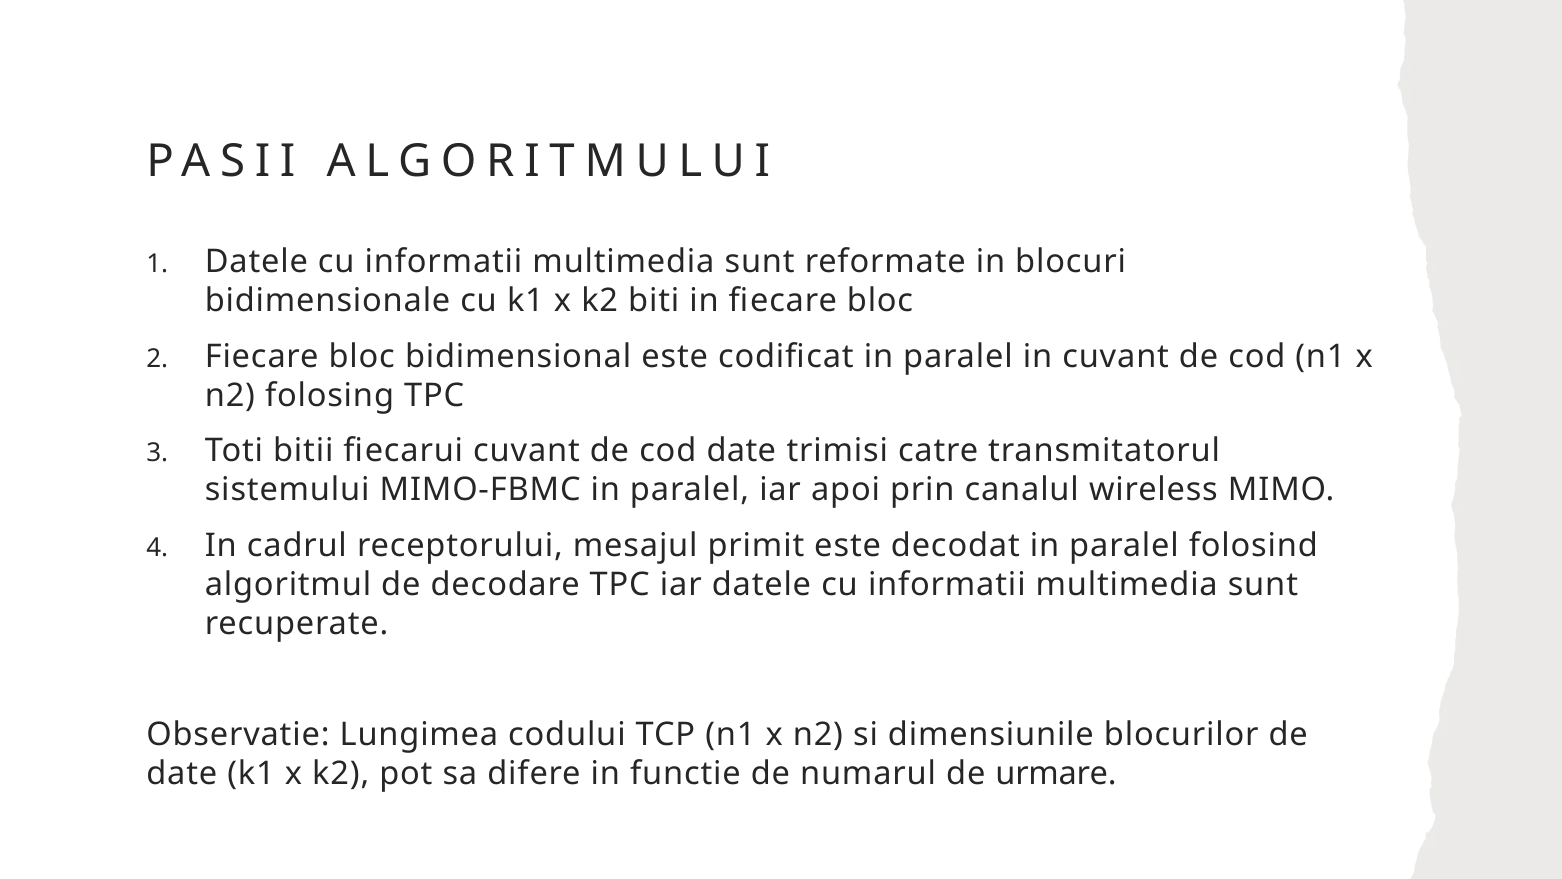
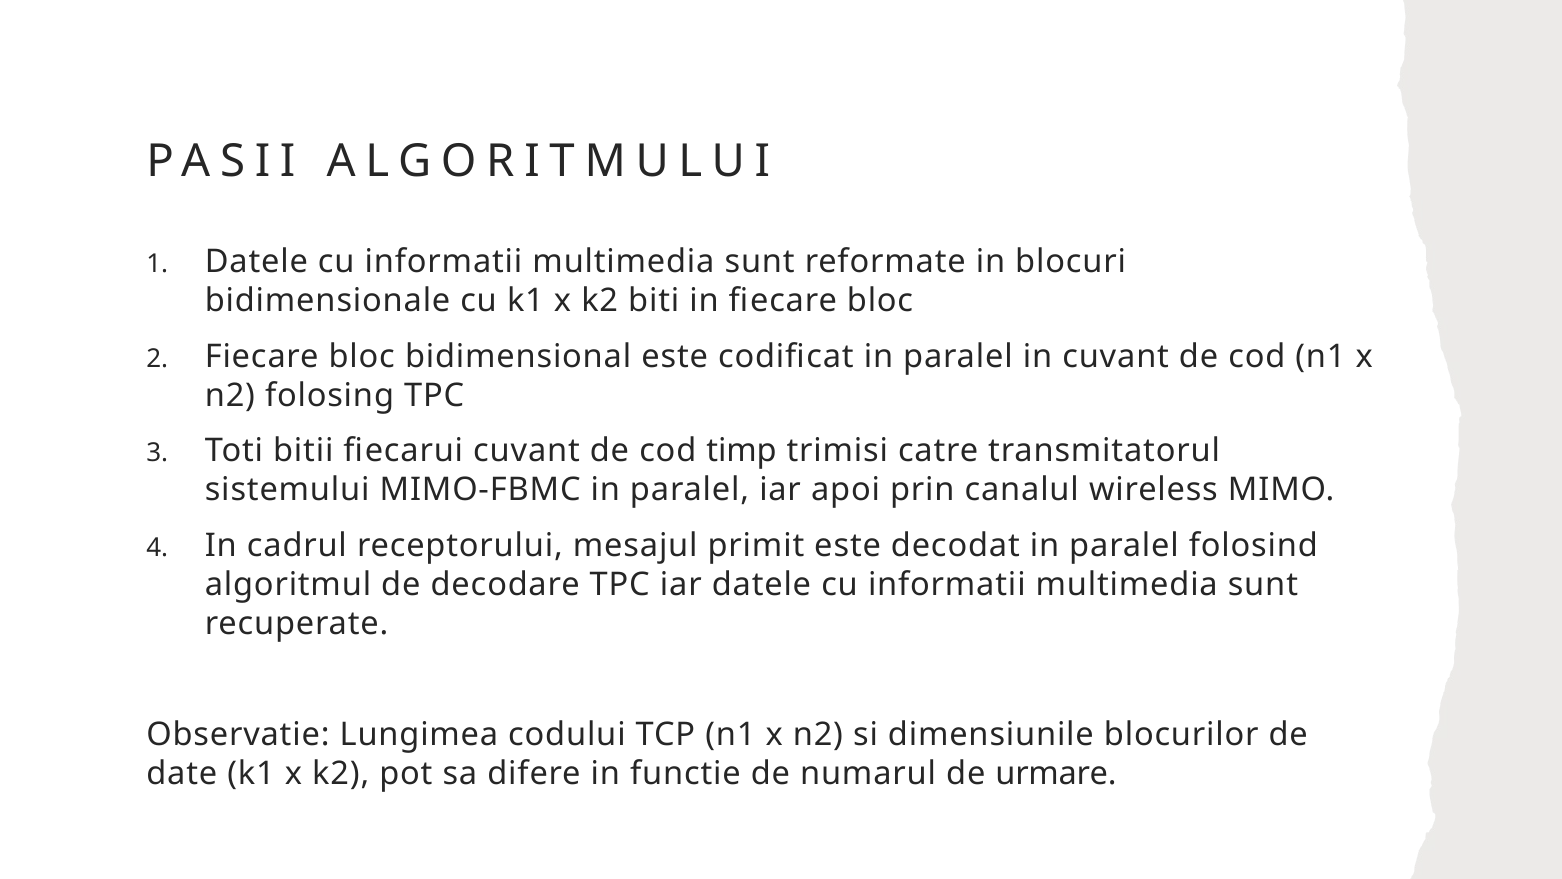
cod date: date -> timp
